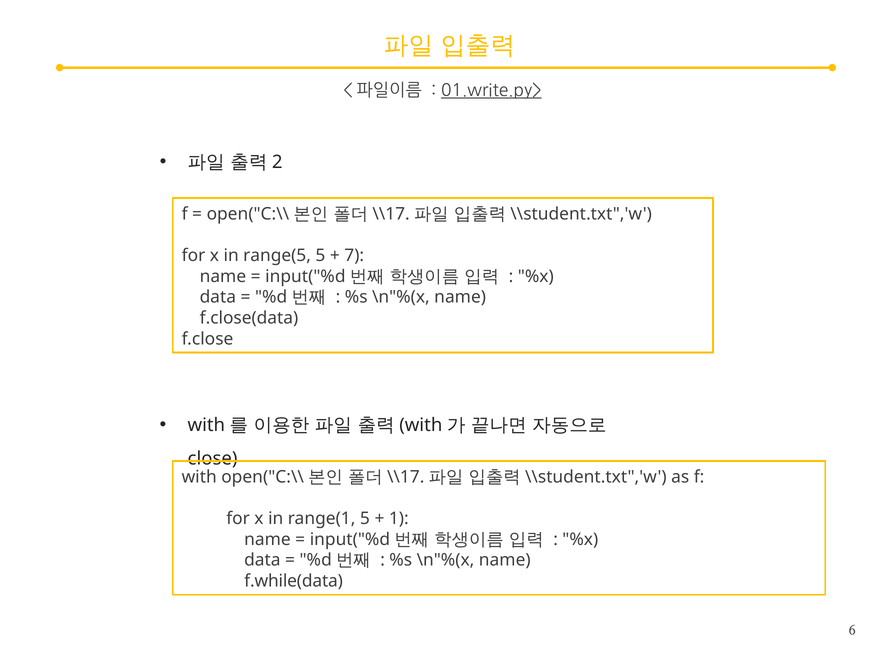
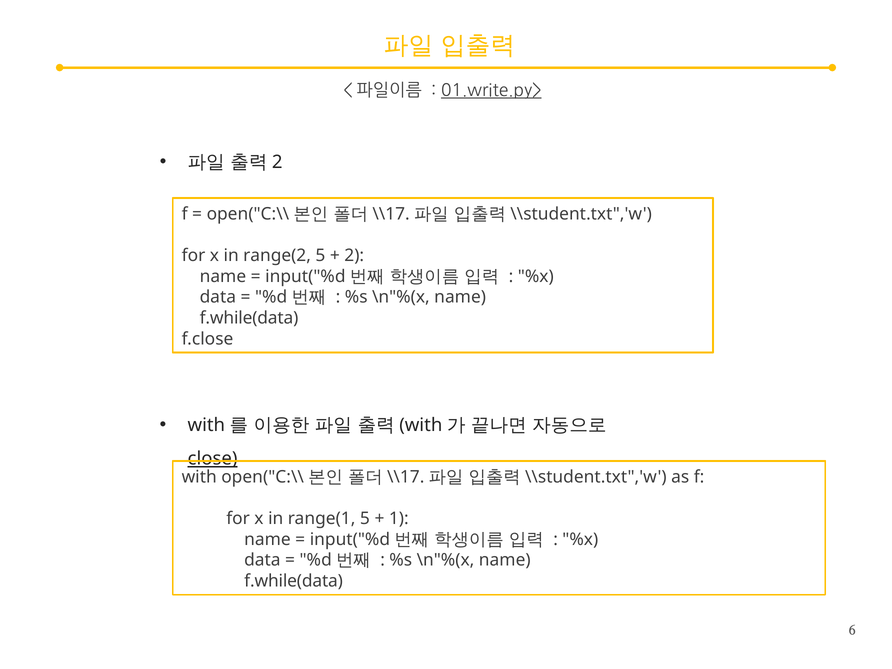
range(5: range(5 -> range(2
7: 7 -> 2
f.close(data at (249, 318): f.close(data -> f.while(data
close underline: none -> present
